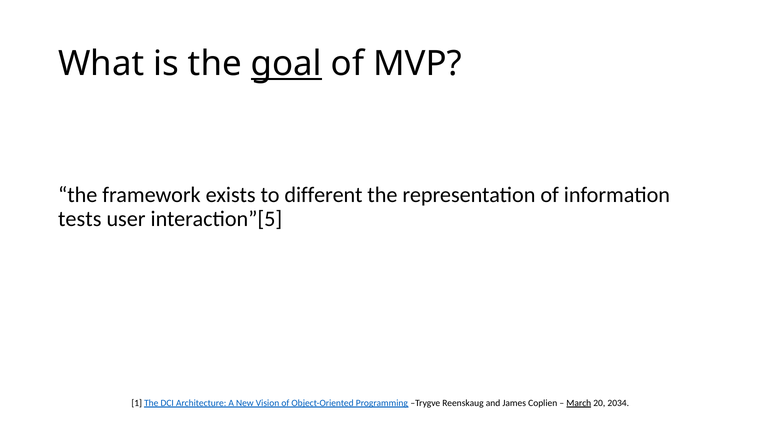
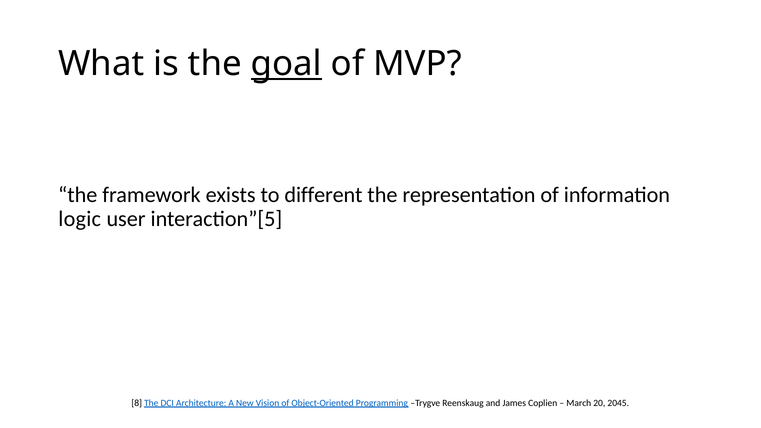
tests: tests -> logic
1: 1 -> 8
March underline: present -> none
2034: 2034 -> 2045
